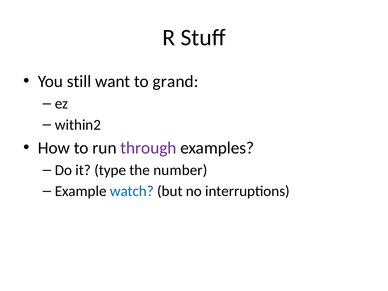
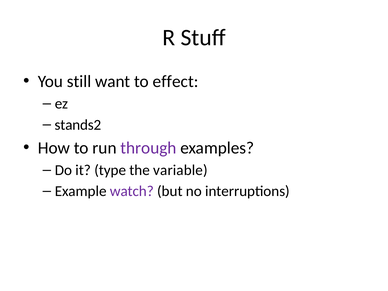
grand: grand -> effect
within2: within2 -> stands2
number: number -> variable
watch colour: blue -> purple
